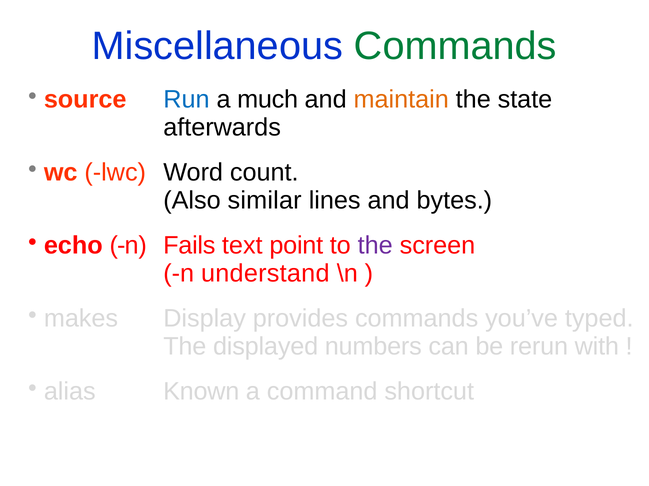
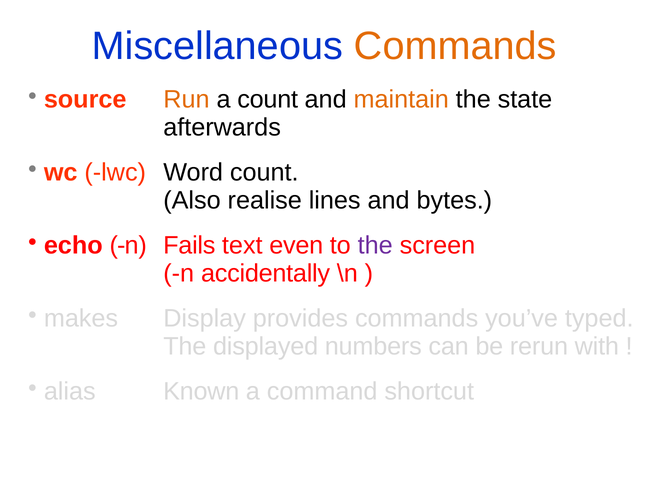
Commands at (455, 46) colour: green -> orange
Run colour: blue -> orange
a much: much -> count
similar: similar -> realise
point: point -> even
understand: understand -> accidentally
